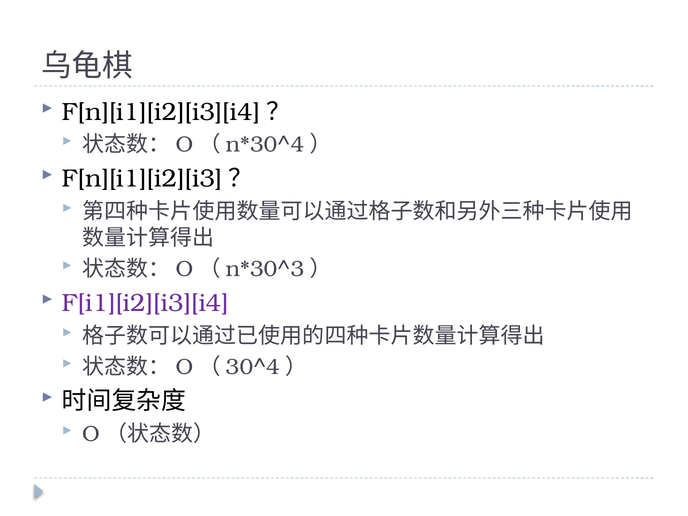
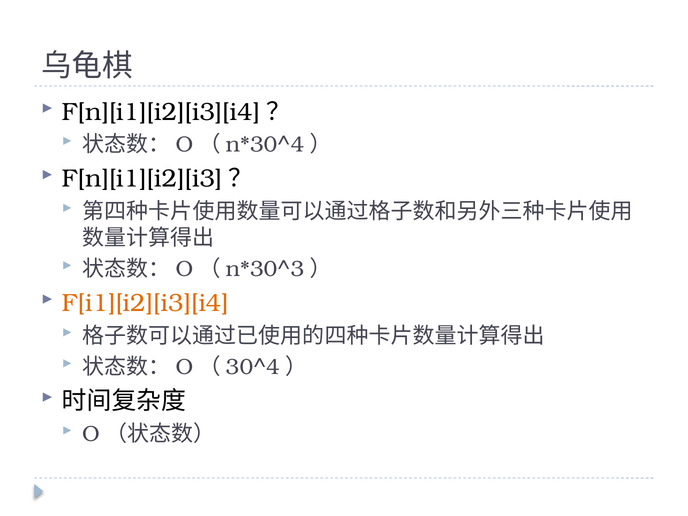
F[i1][i2][i3][i4 colour: purple -> orange
